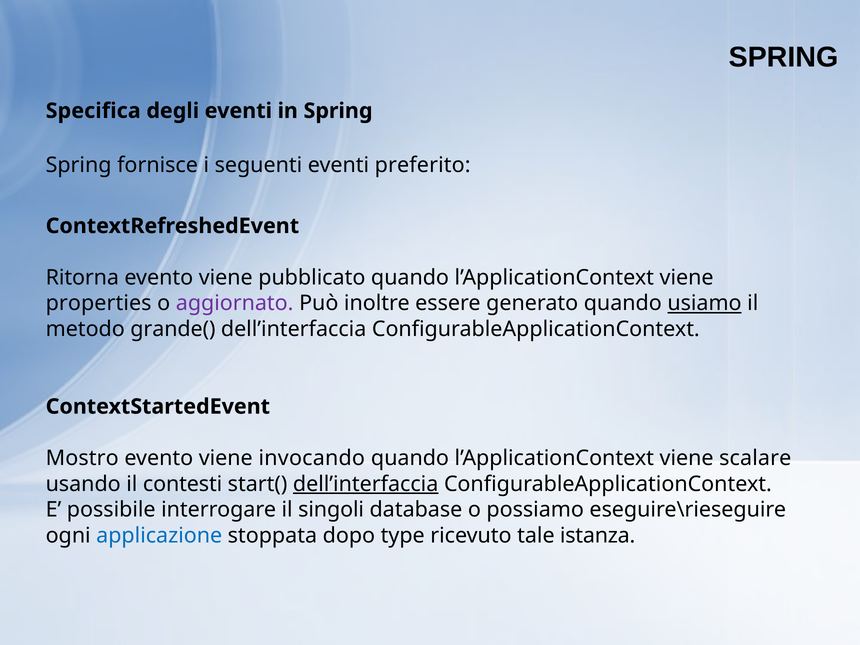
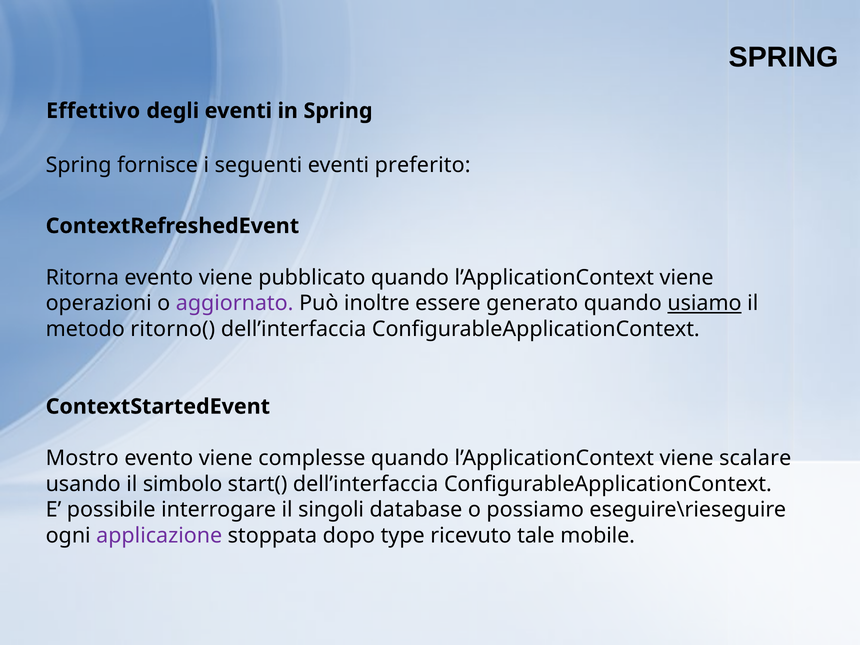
Specifica: Specifica -> Effettivo
properties: properties -> operazioni
grande(: grande( -> ritorno(
invocando: invocando -> complesse
contesti: contesti -> simbolo
dell’interfaccia at (366, 484) underline: present -> none
applicazione colour: blue -> purple
istanza: istanza -> mobile
